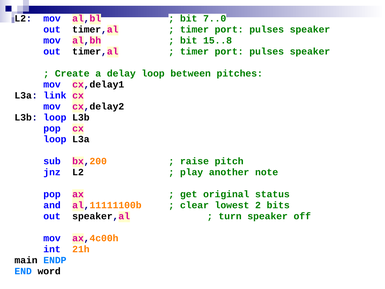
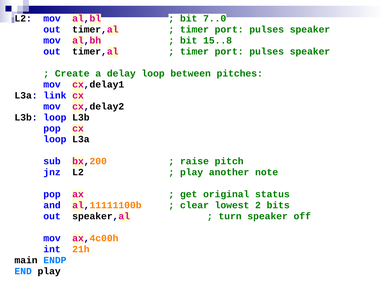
END word: word -> play
